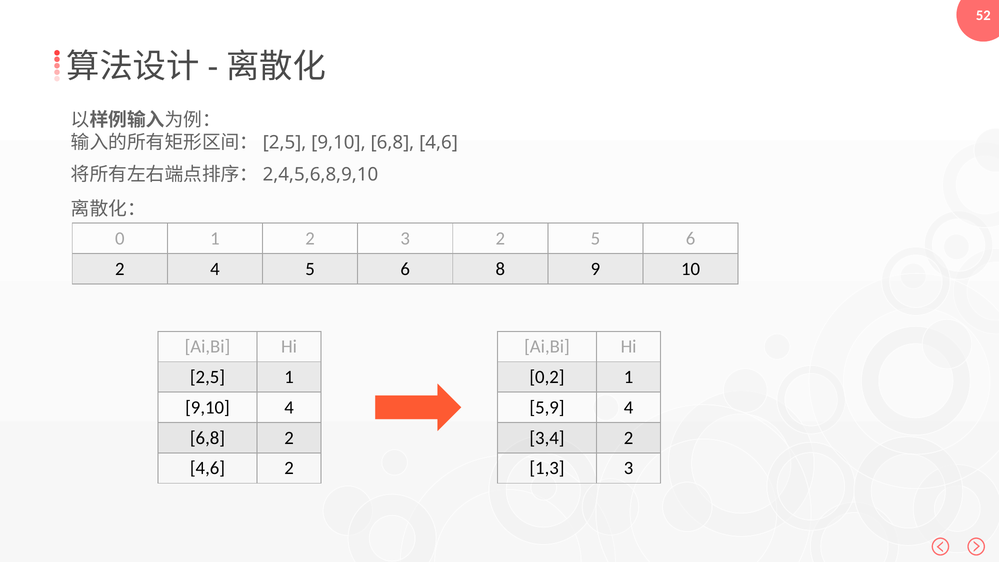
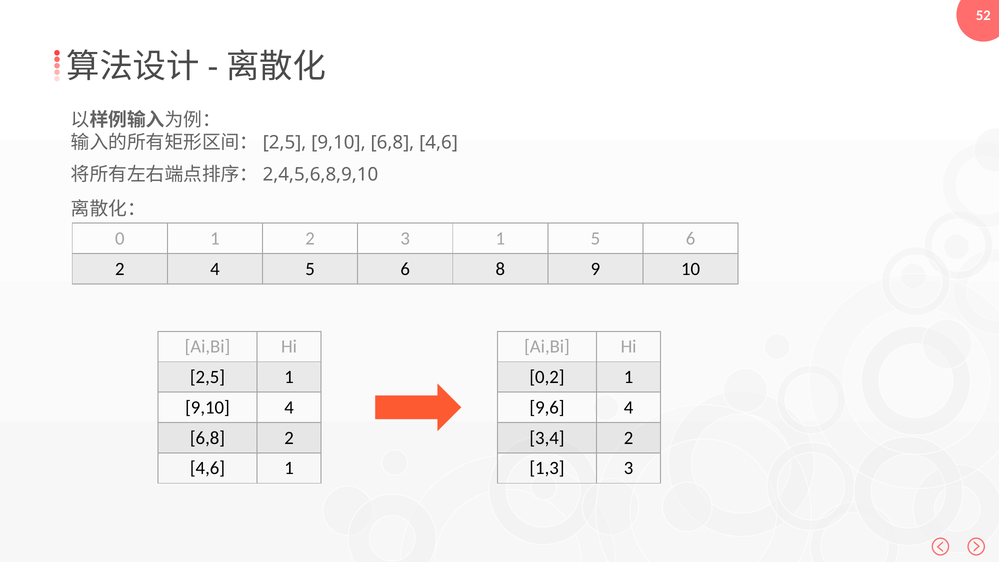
3 2: 2 -> 1
5,9: 5,9 -> 9,6
4,6 2: 2 -> 1
